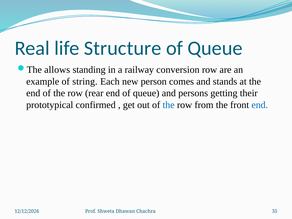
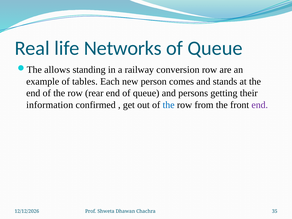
Structure: Structure -> Networks
string: string -> tables
prototypical: prototypical -> information
end at (260, 105) colour: blue -> purple
